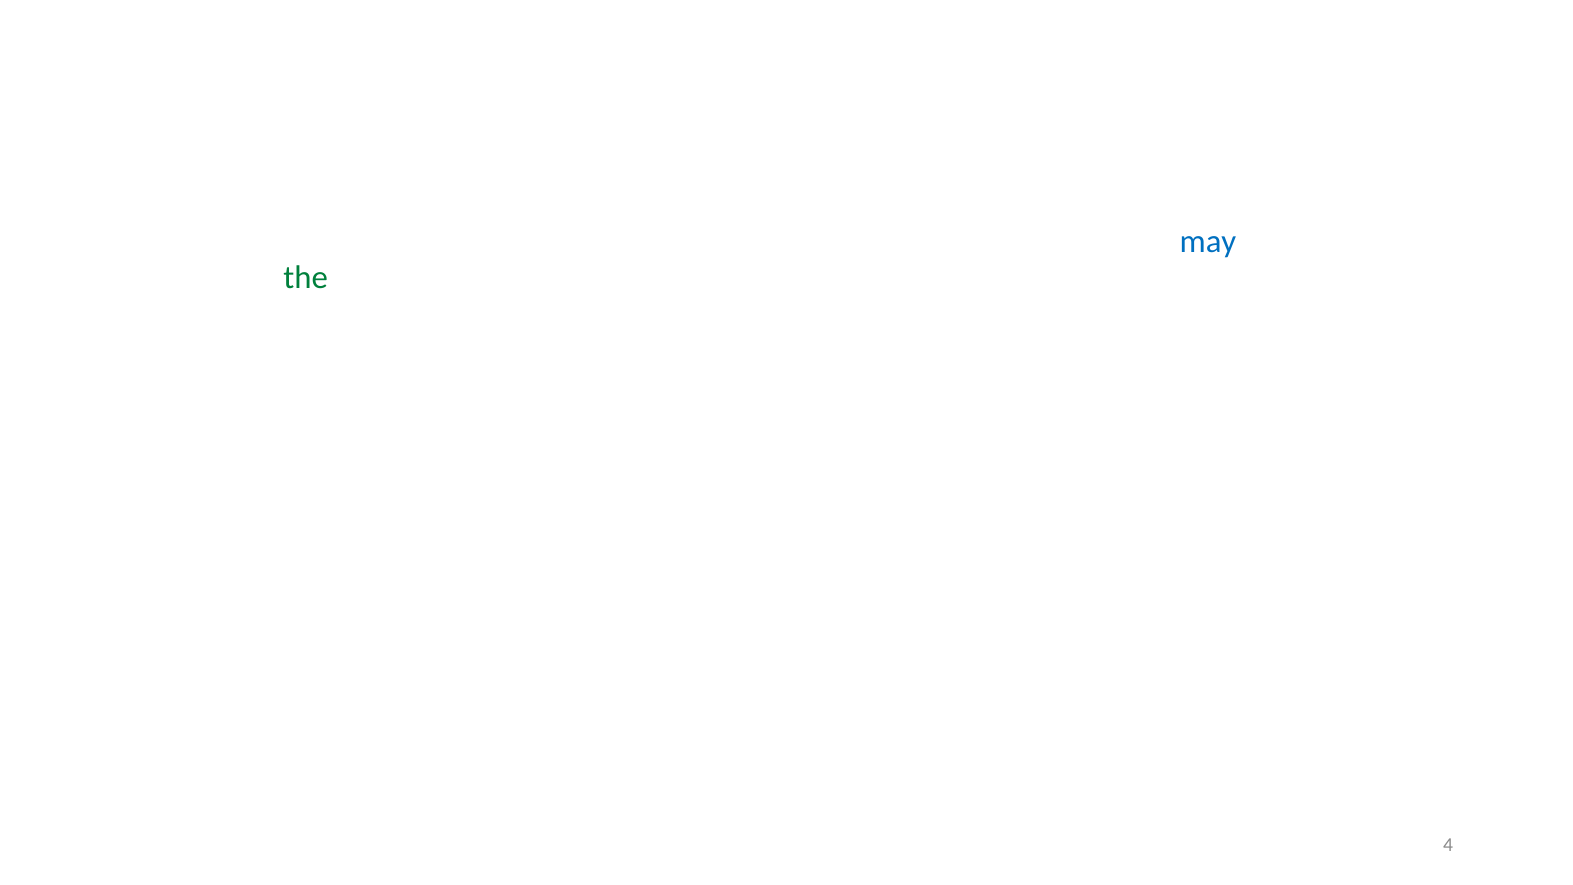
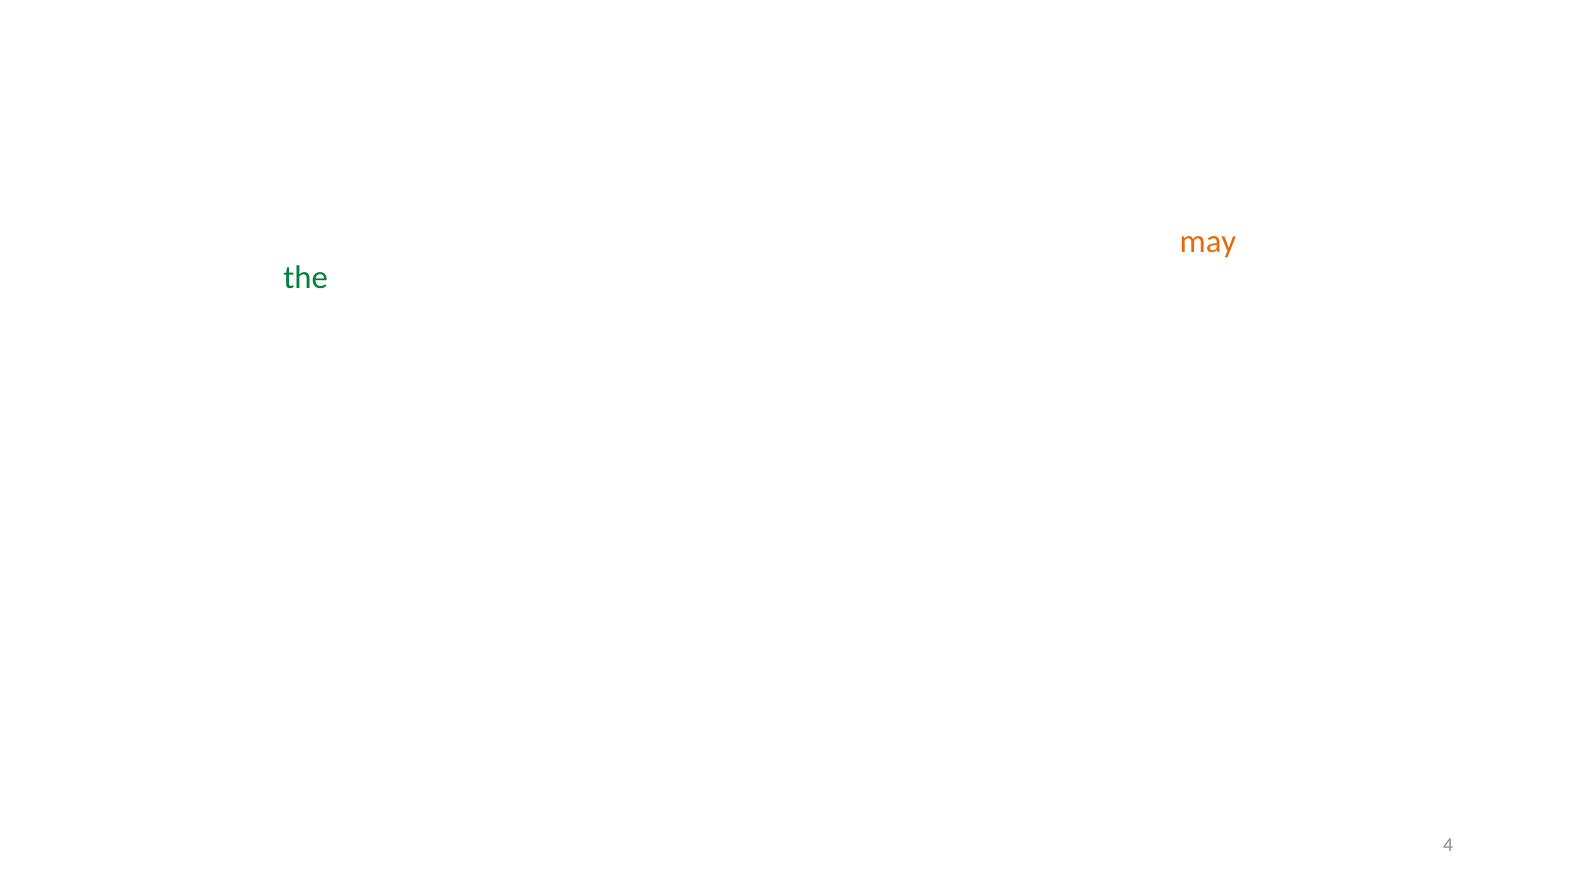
may colour: blue -> orange
